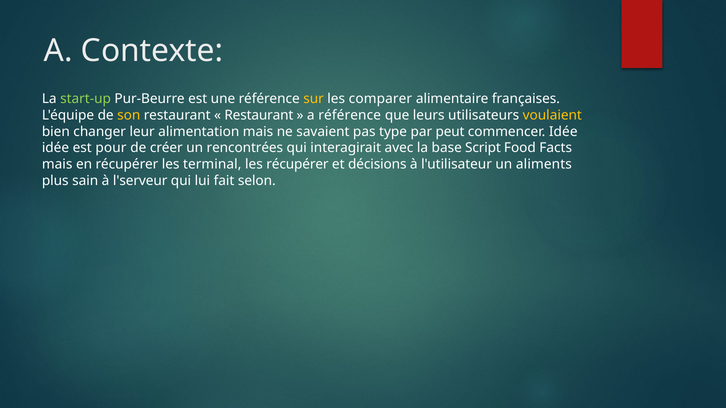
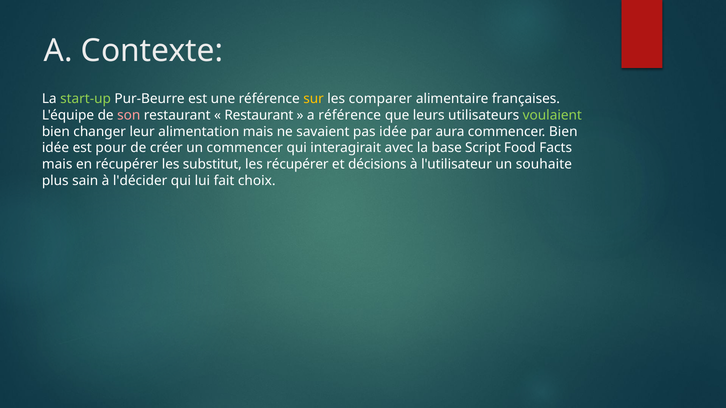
son colour: yellow -> pink
voulaient colour: yellow -> light green
pas type: type -> idée
peut: peut -> aura
commencer Idée: Idée -> Bien
un rencontrées: rencontrées -> commencer
terminal: terminal -> substitut
aliments: aliments -> souhaite
l'serveur: l'serveur -> l'décider
selon: selon -> choix
